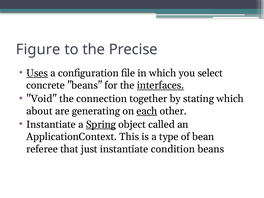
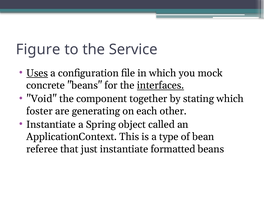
Precise: Precise -> Service
select: select -> mock
connection: connection -> component
about: about -> foster
each underline: present -> none
Spring underline: present -> none
condition: condition -> formatted
